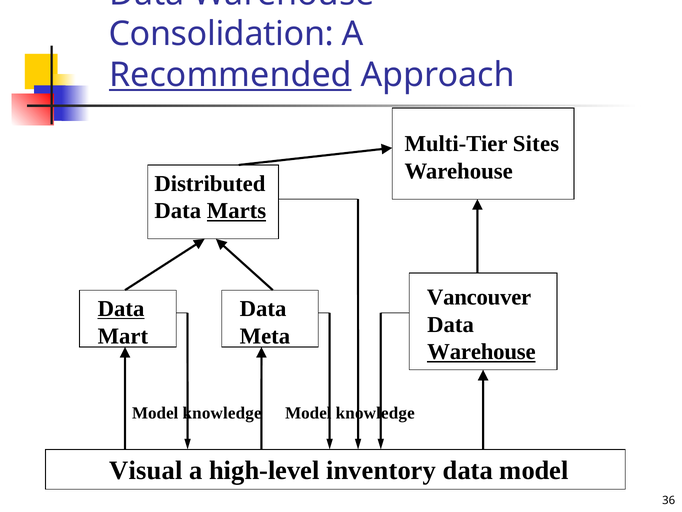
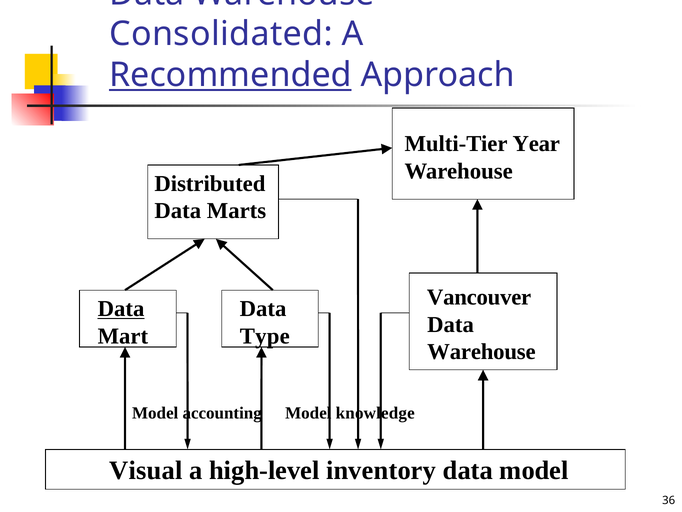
Consolidation: Consolidation -> Consolidated
Sites: Sites -> Year
Marts underline: present -> none
Meta: Meta -> Type
Warehouse at (481, 352) underline: present -> none
knowledge at (222, 413): knowledge -> accounting
